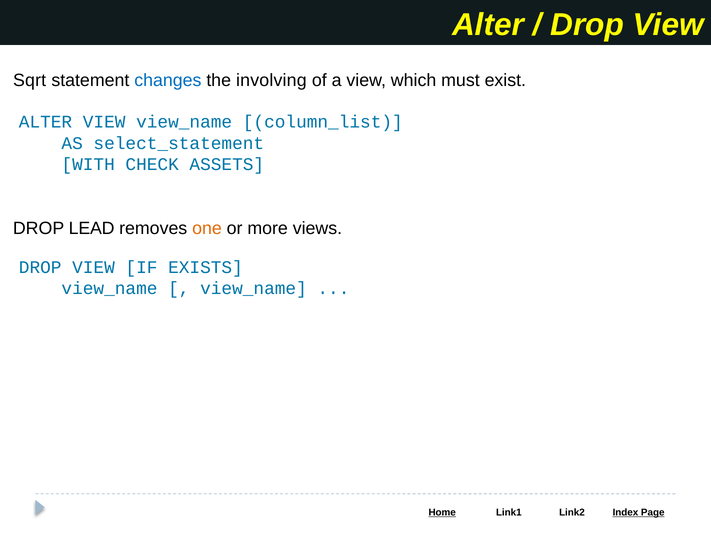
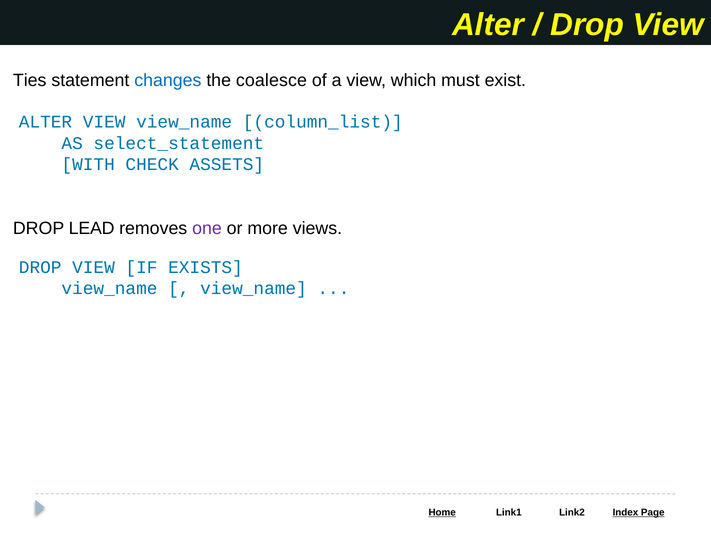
Sqrt: Sqrt -> Ties
involving: involving -> coalesce
one colour: orange -> purple
